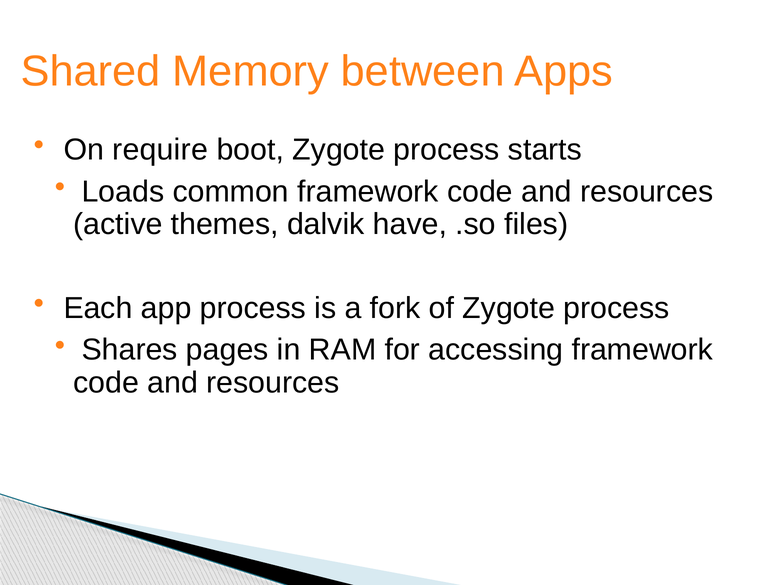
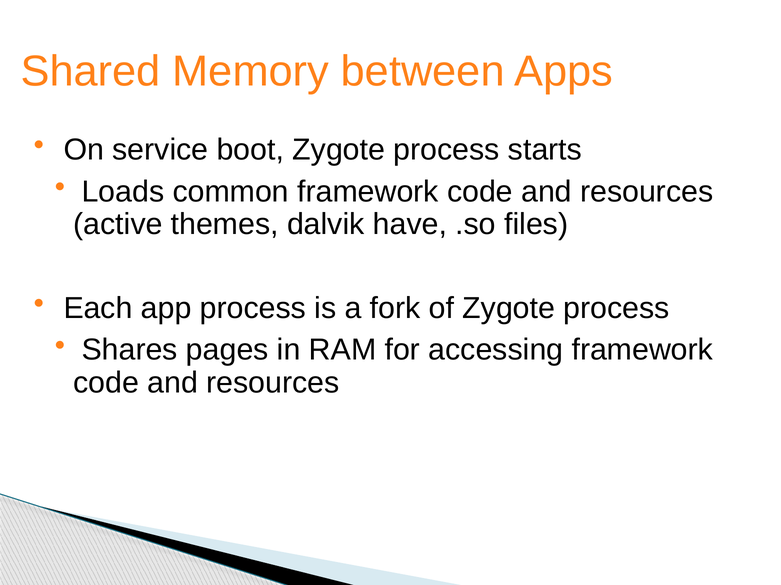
require: require -> service
